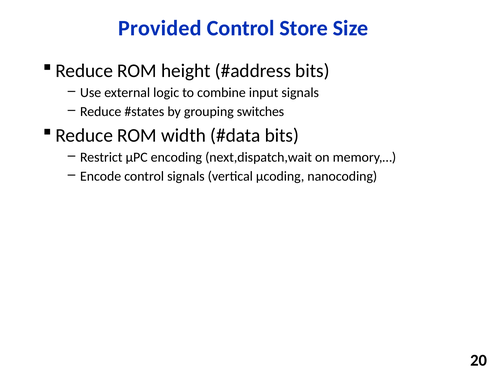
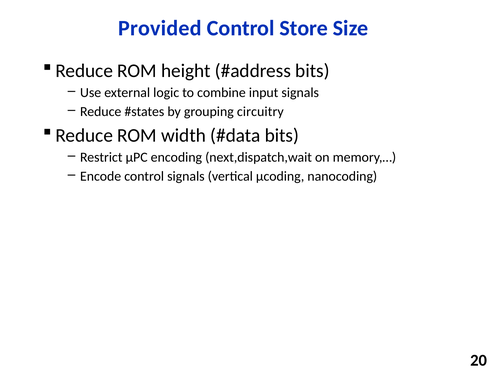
switches: switches -> circuitry
